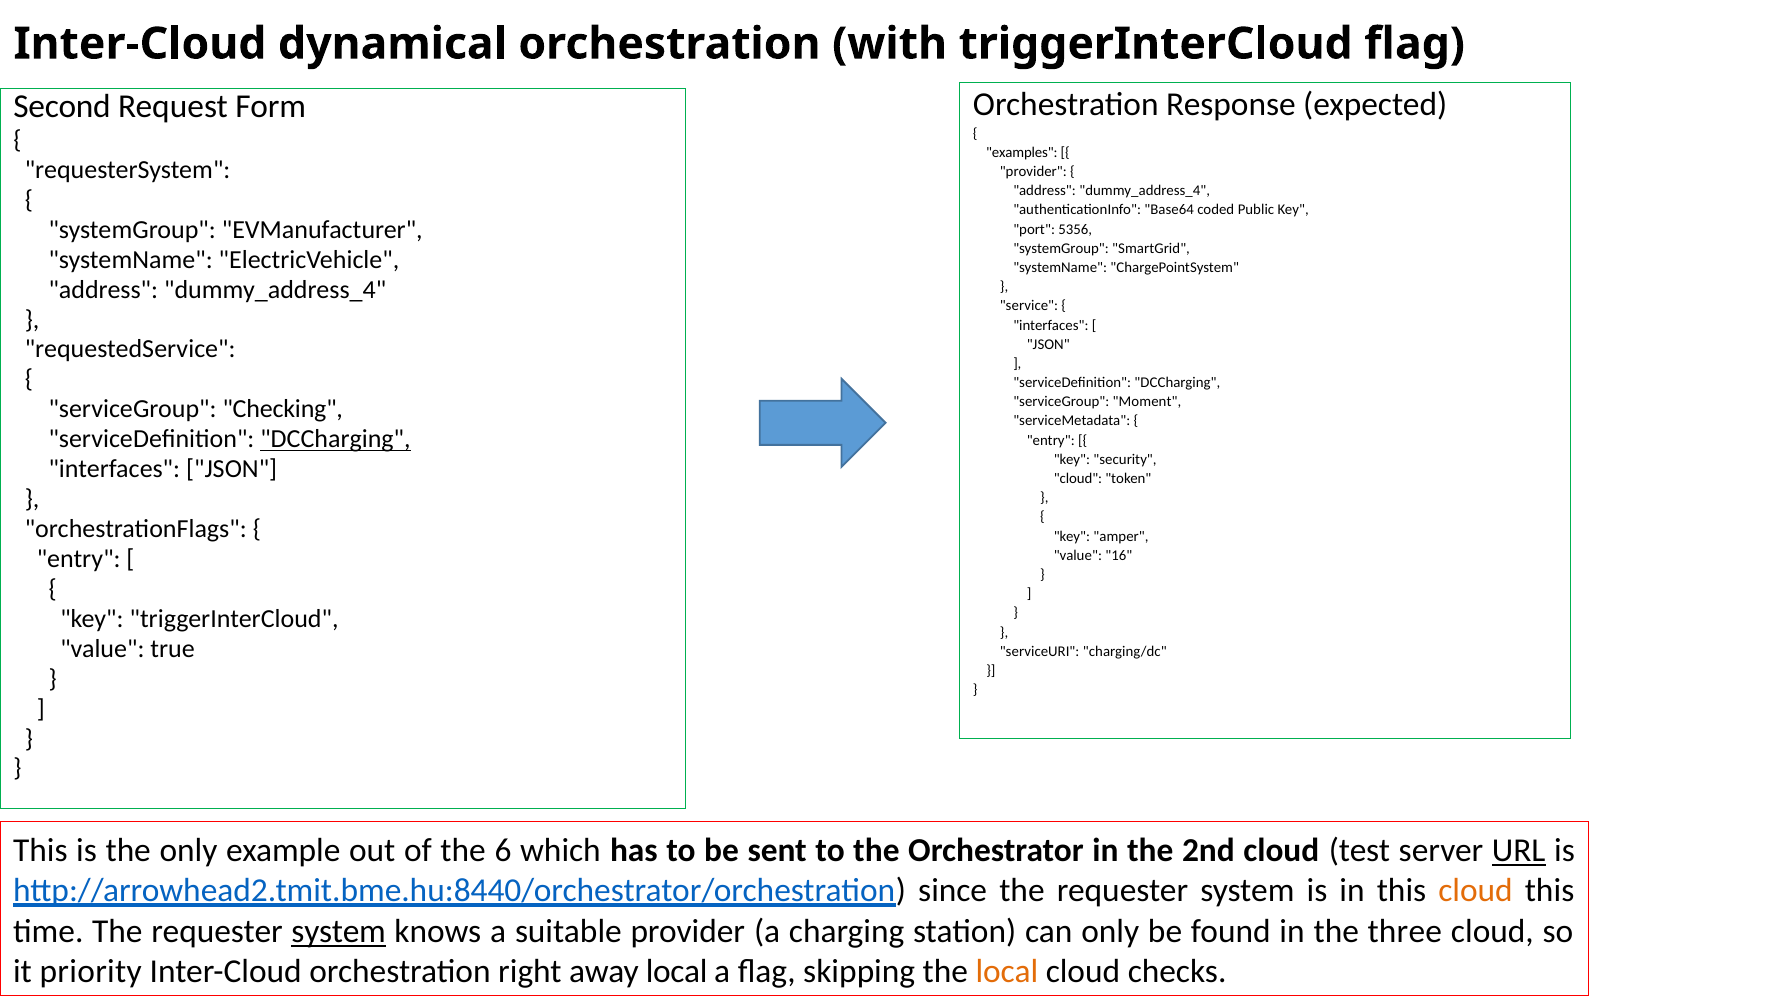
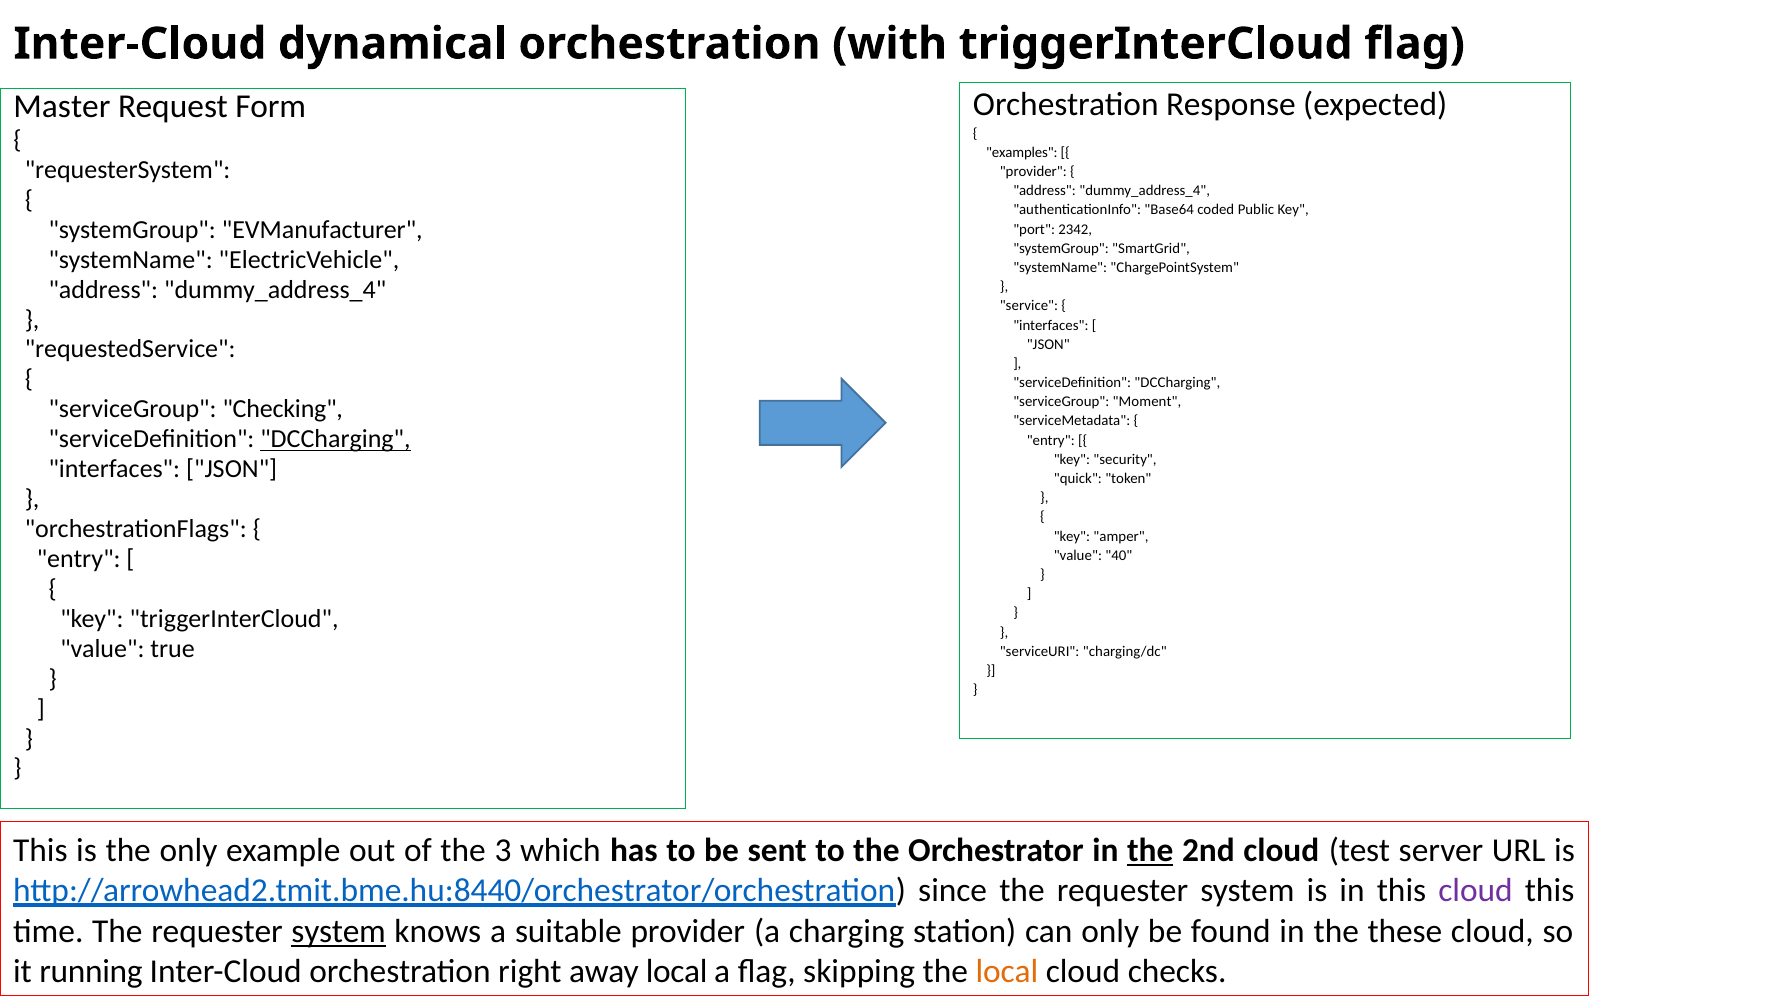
Second: Second -> Master
5356: 5356 -> 2342
cloud at (1078, 479): cloud -> quick
16: 16 -> 40
6: 6 -> 3
the at (1150, 851) underline: none -> present
URL underline: present -> none
cloud at (1476, 891) colour: orange -> purple
three: three -> these
priority: priority -> running
